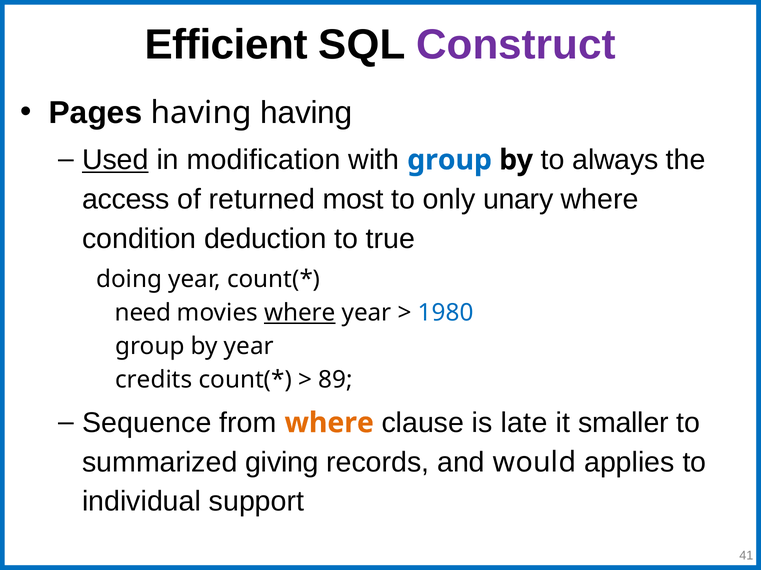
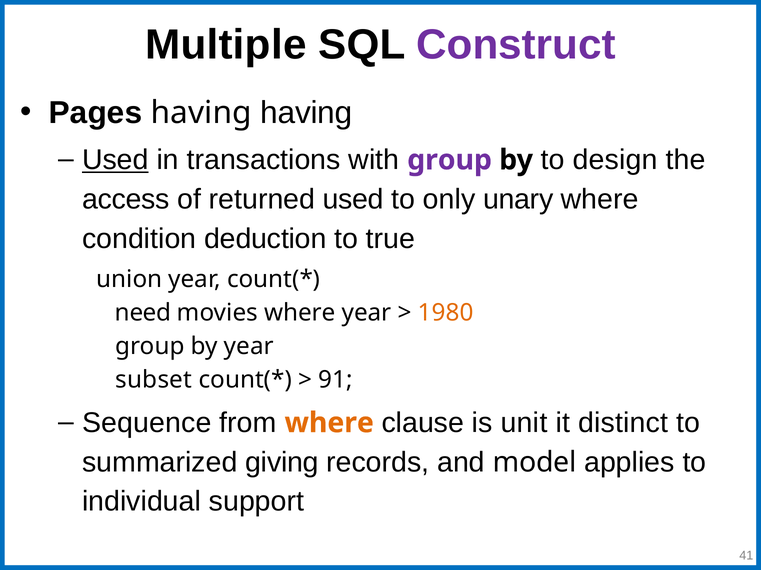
Efficient: Efficient -> Multiple
modification: modification -> transactions
group at (450, 160) colour: blue -> purple
always: always -> design
returned most: most -> used
doing: doing -> union
where at (300, 313) underline: present -> none
1980 colour: blue -> orange
credits: credits -> subset
89: 89 -> 91
late: late -> unit
smaller: smaller -> distinct
would: would -> model
